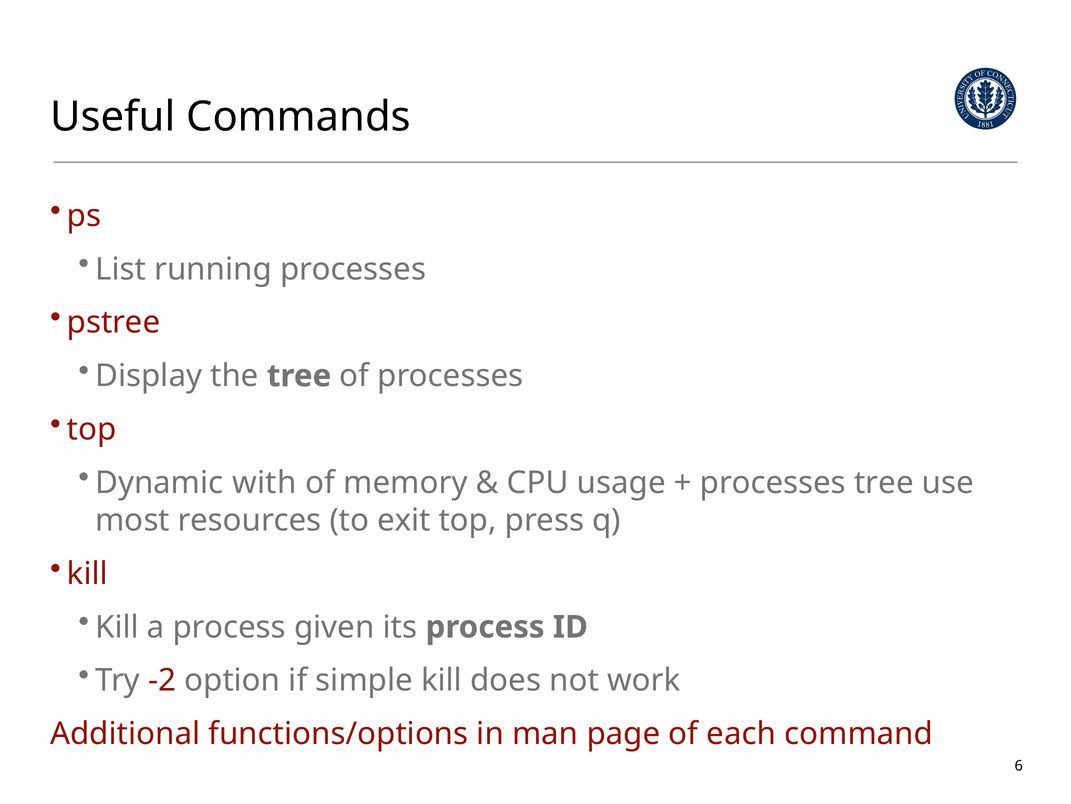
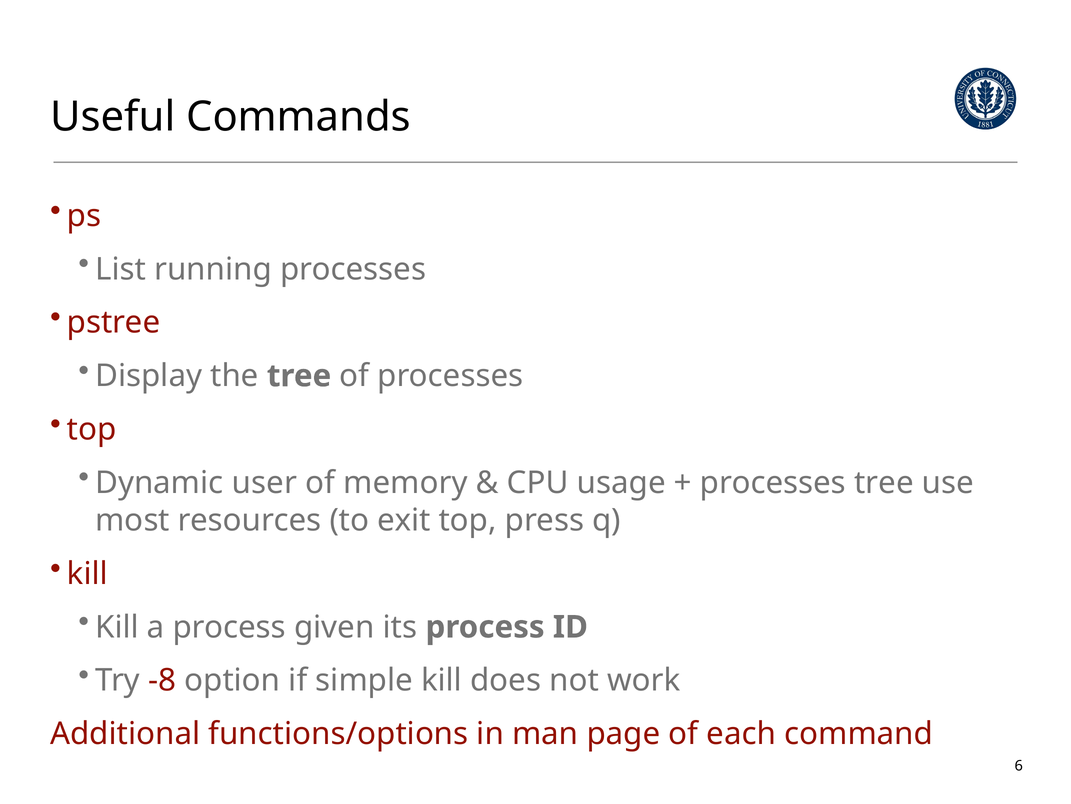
with: with -> user
-2: -2 -> -8
